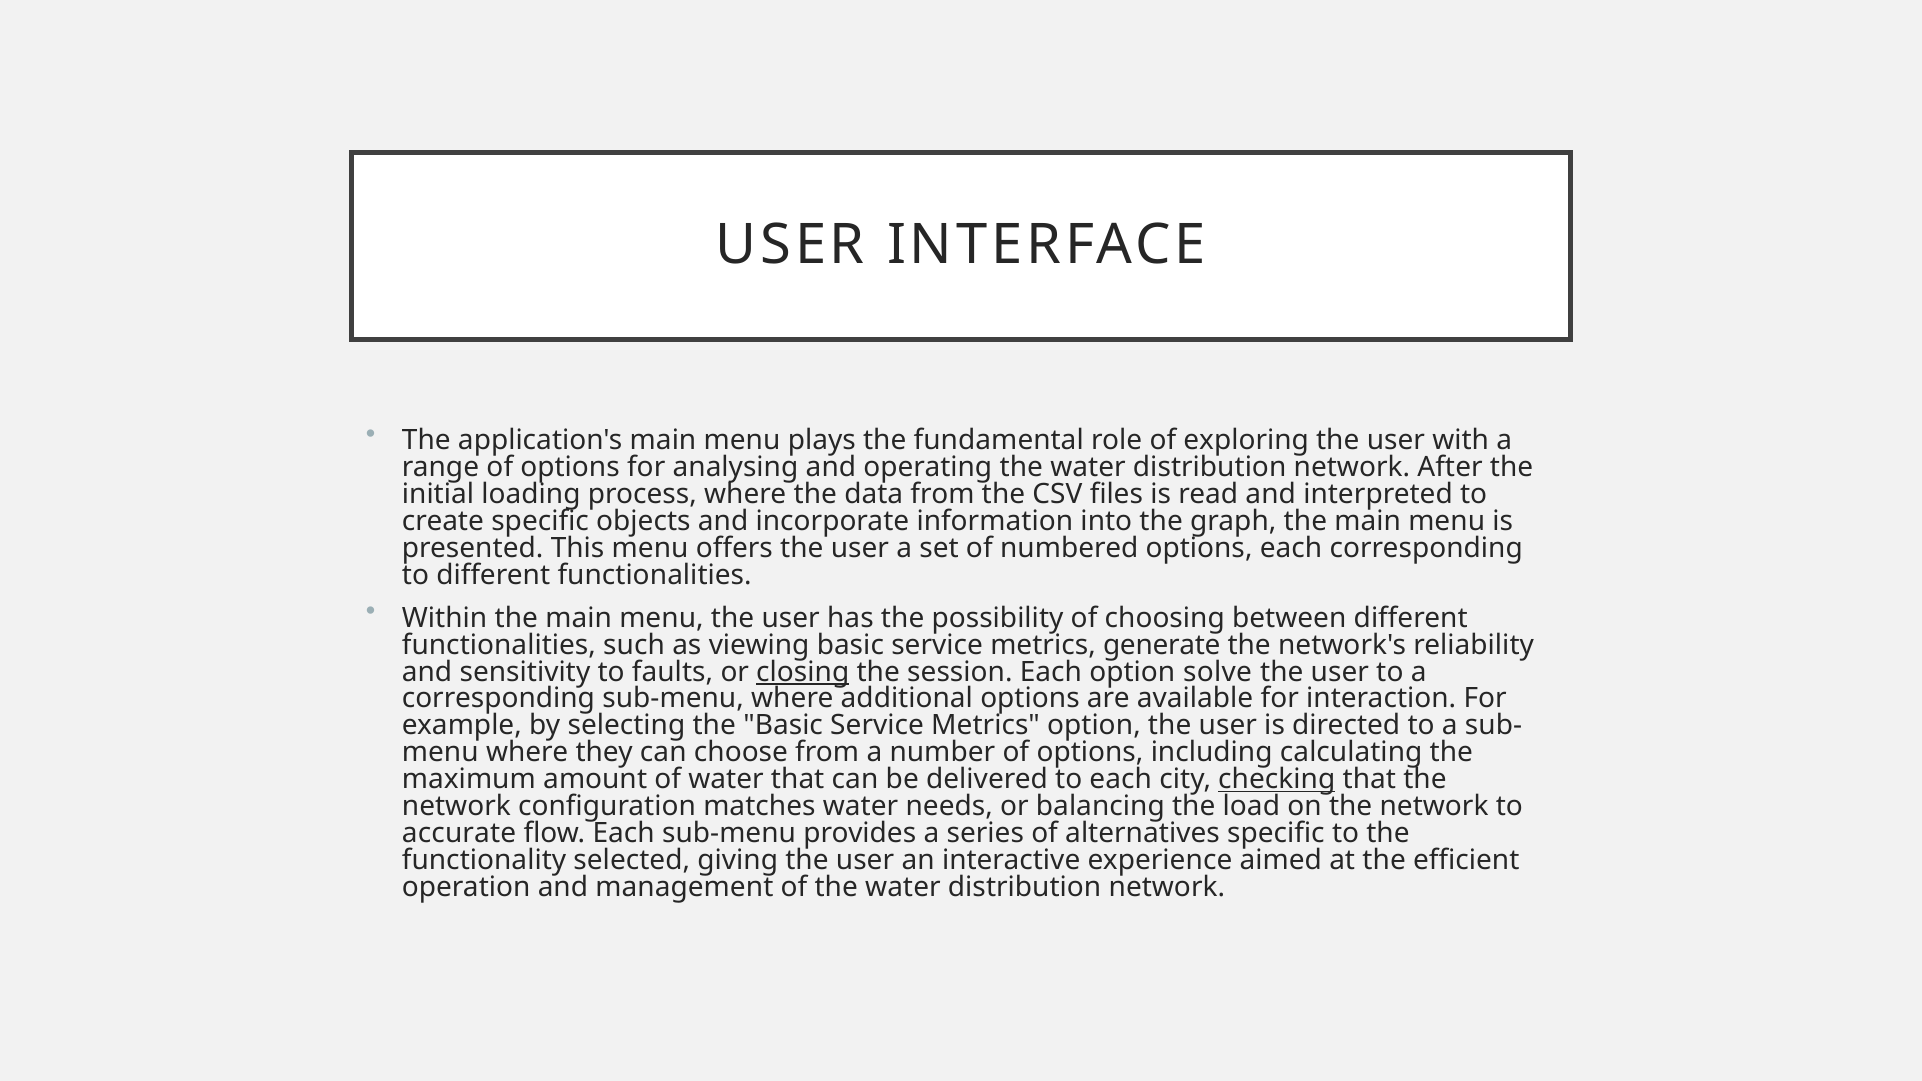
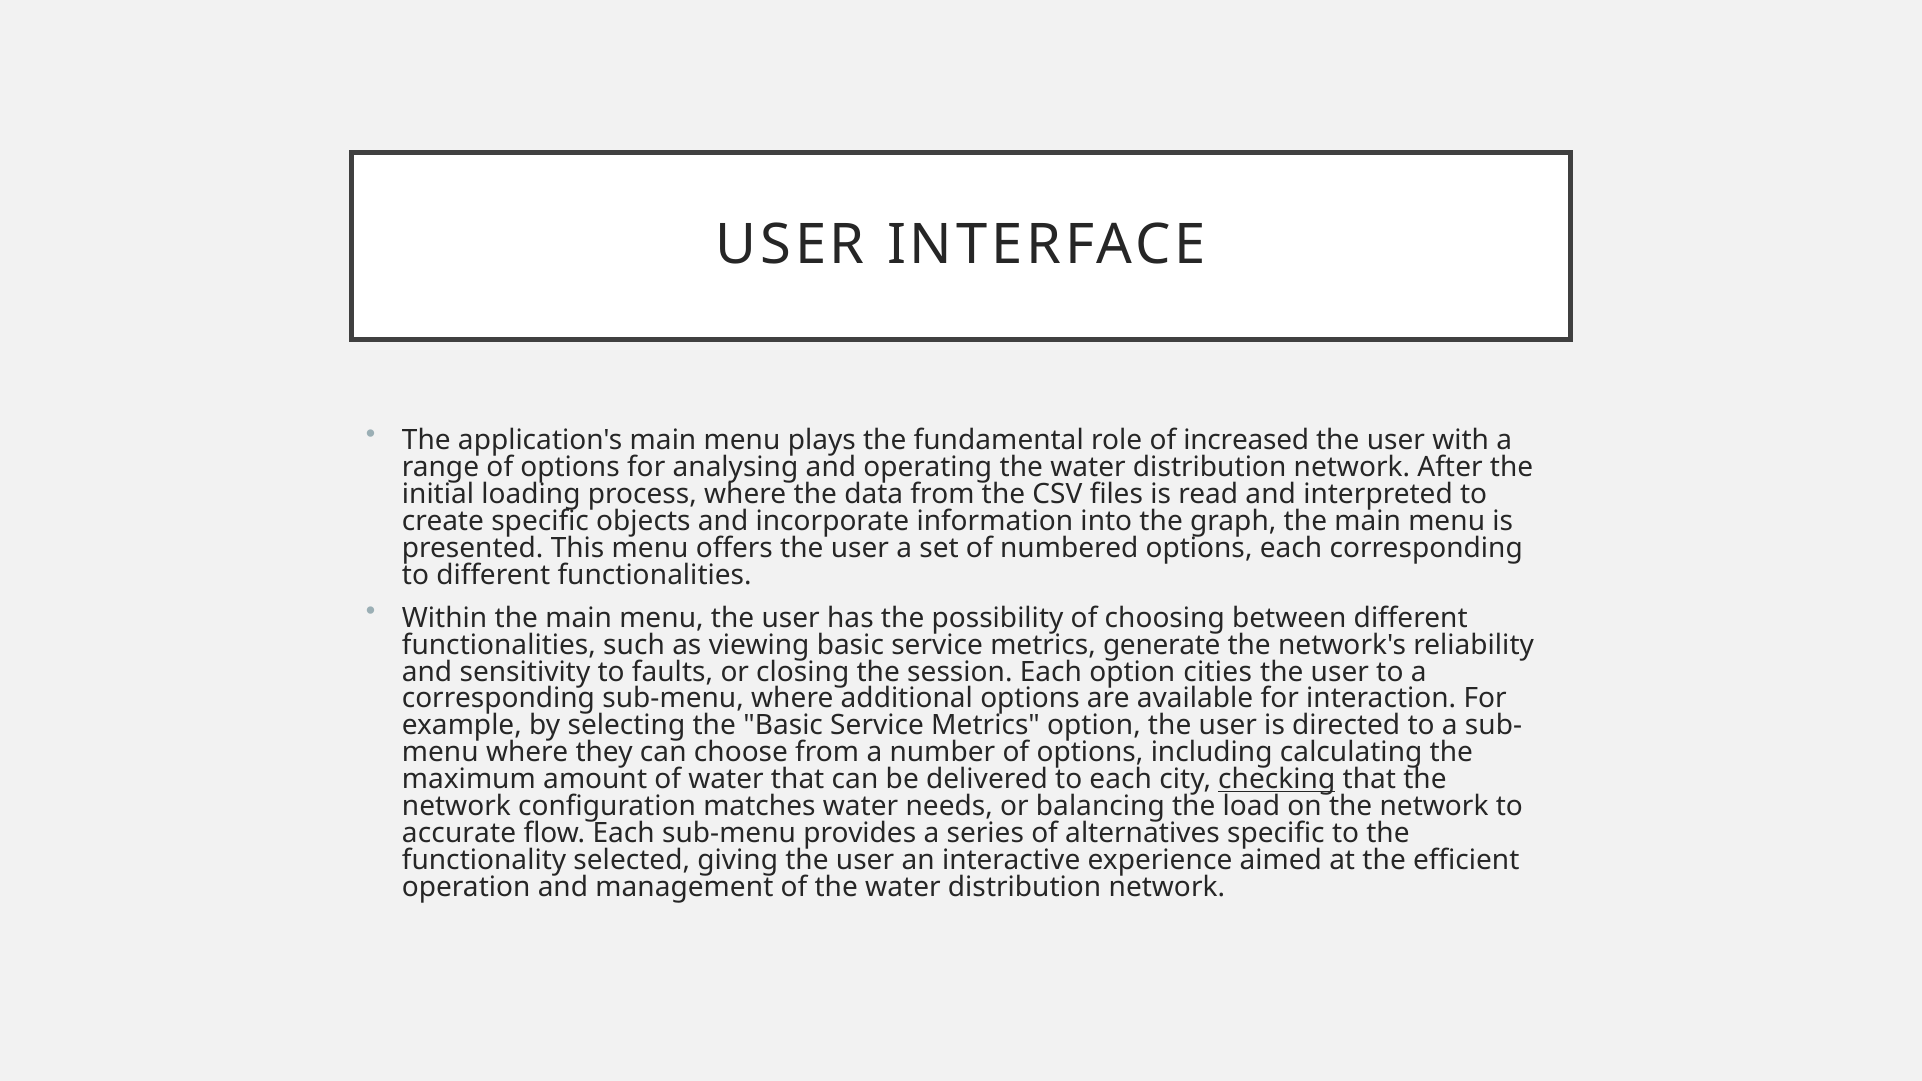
exploring: exploring -> increased
closing underline: present -> none
solve: solve -> cities
